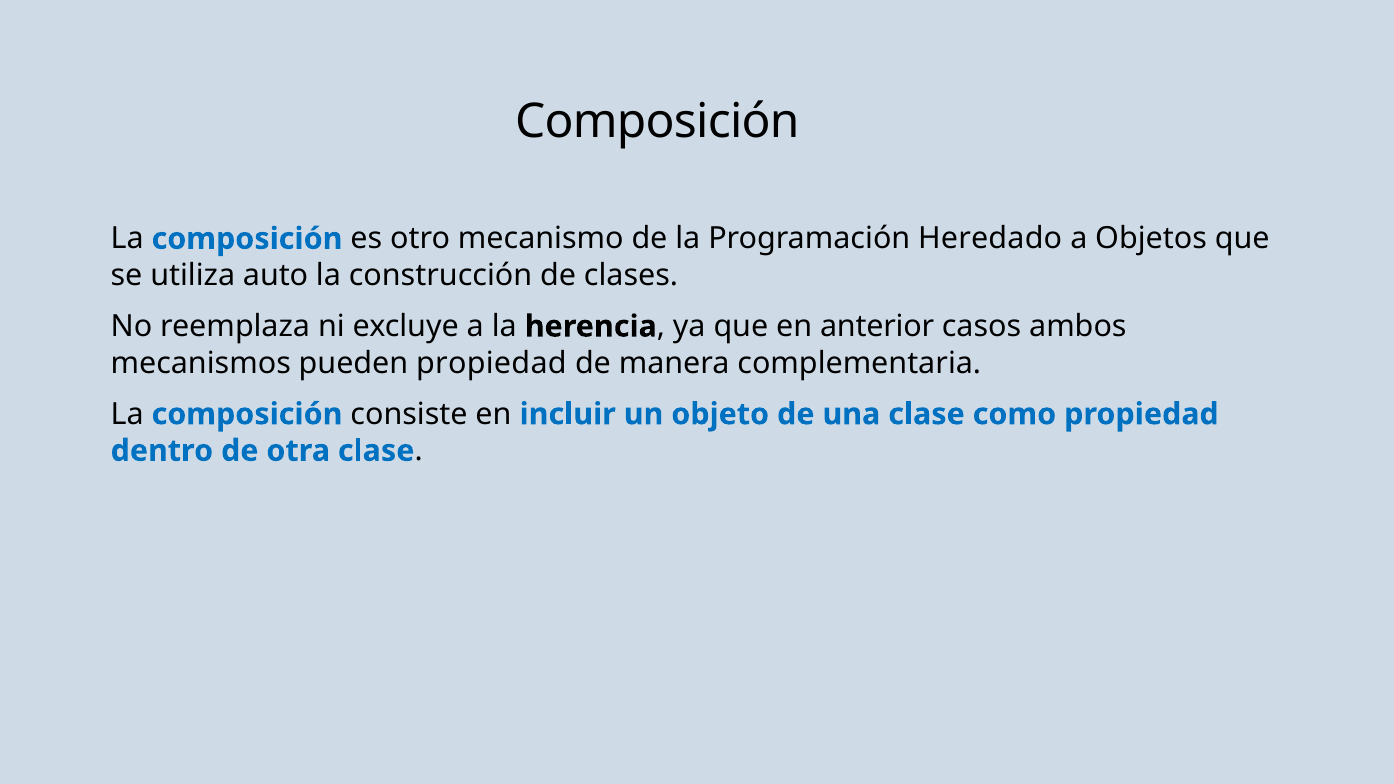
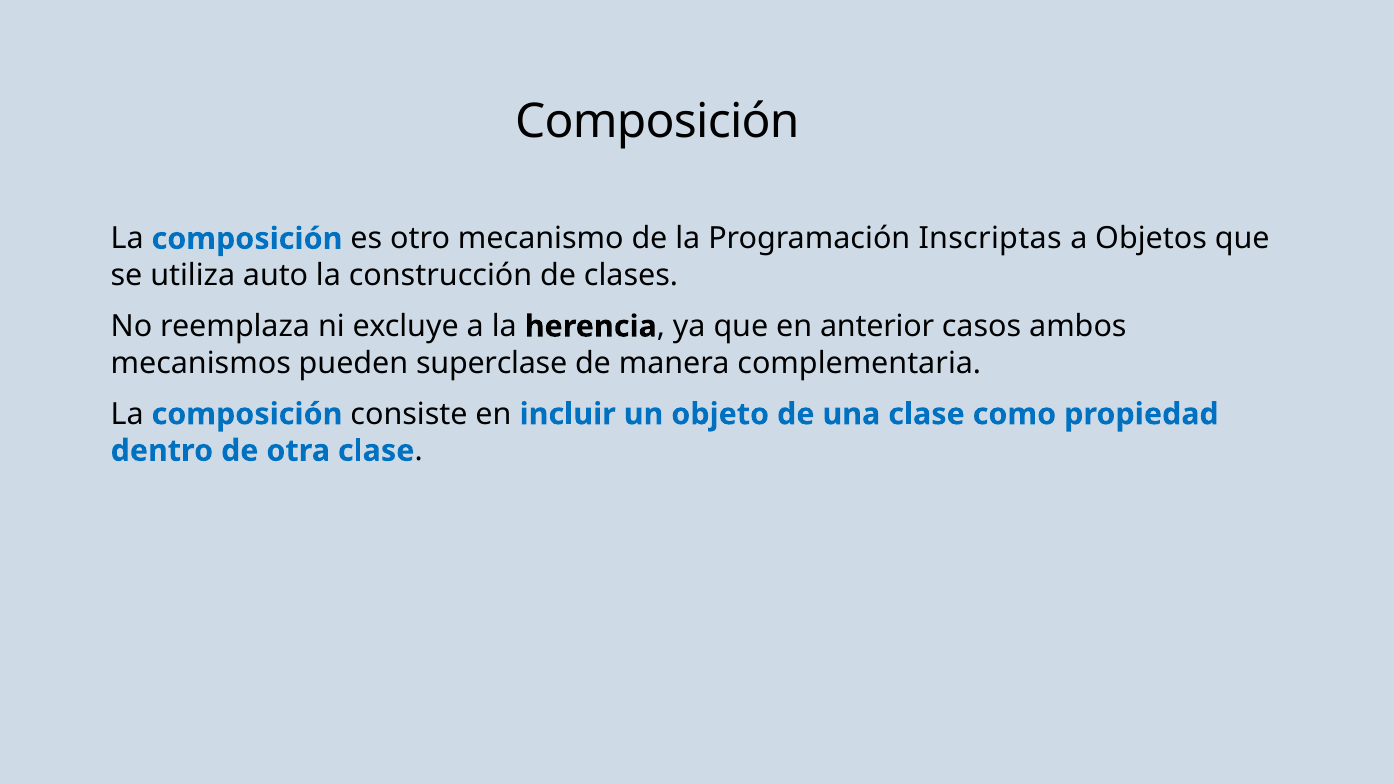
Heredado: Heredado -> Inscriptas
pueden propiedad: propiedad -> superclase
